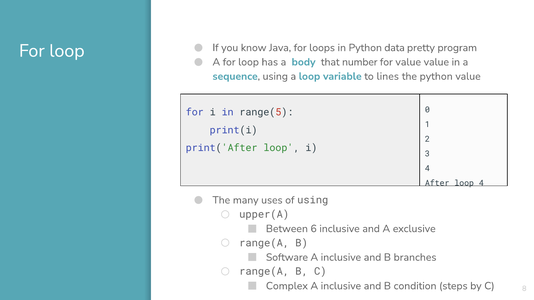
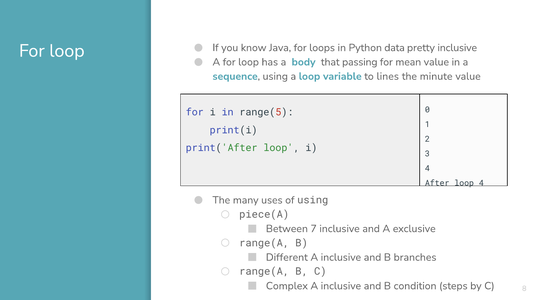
pretty program: program -> inclusive
number: number -> passing
for value: value -> mean
the python: python -> minute
upper(A: upper(A -> piece(A
6: 6 -> 7
Software: Software -> Different
